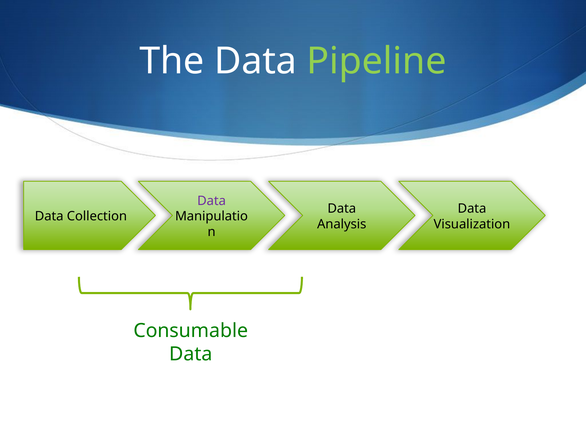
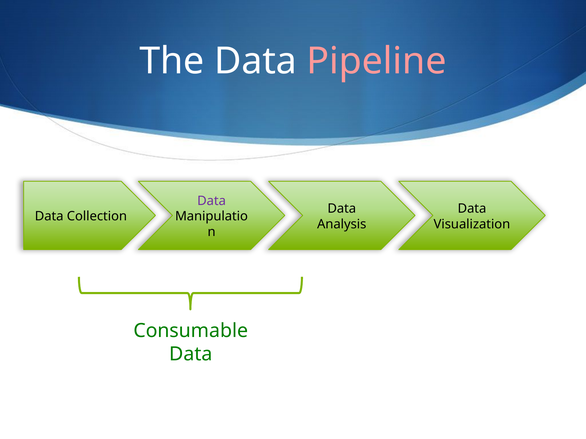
Pipeline colour: light green -> pink
